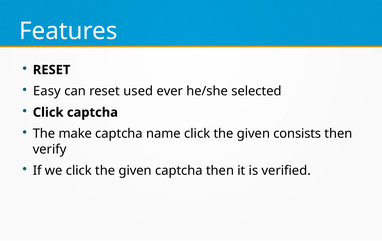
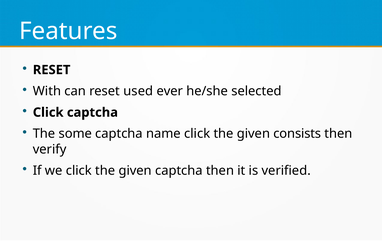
Easy: Easy -> With
make: make -> some
